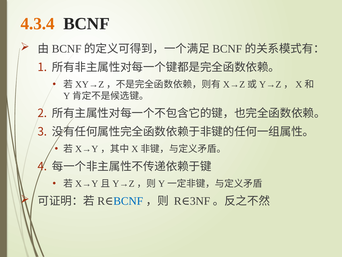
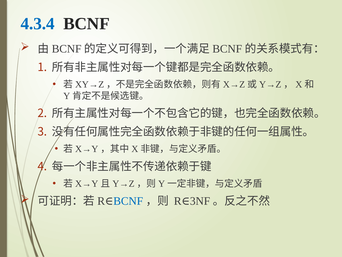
4.3.4 colour: orange -> blue
